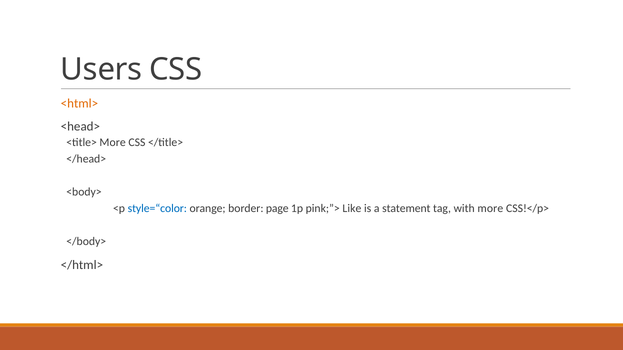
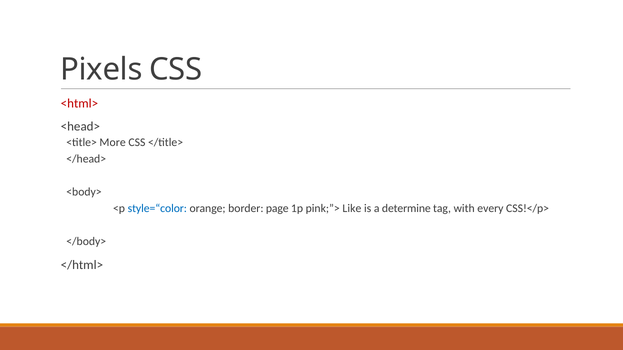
Users: Users -> Pixels
<html> colour: orange -> red
statement: statement -> determine
with more: more -> every
